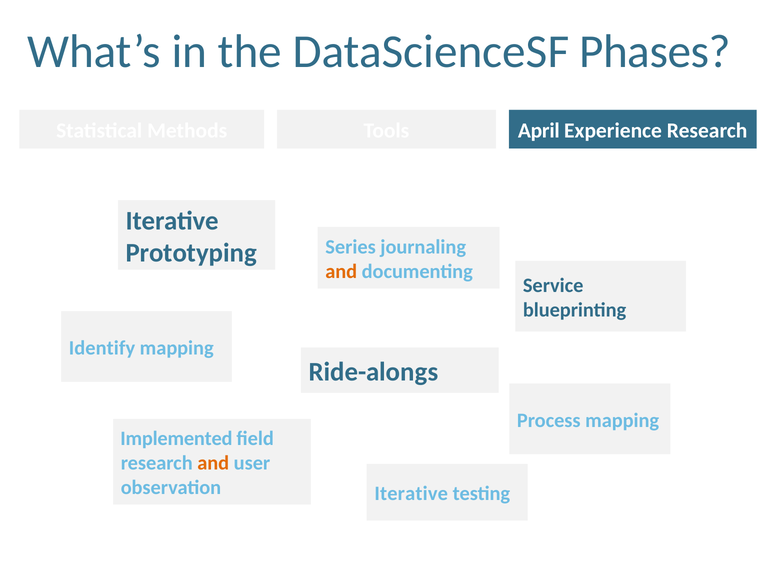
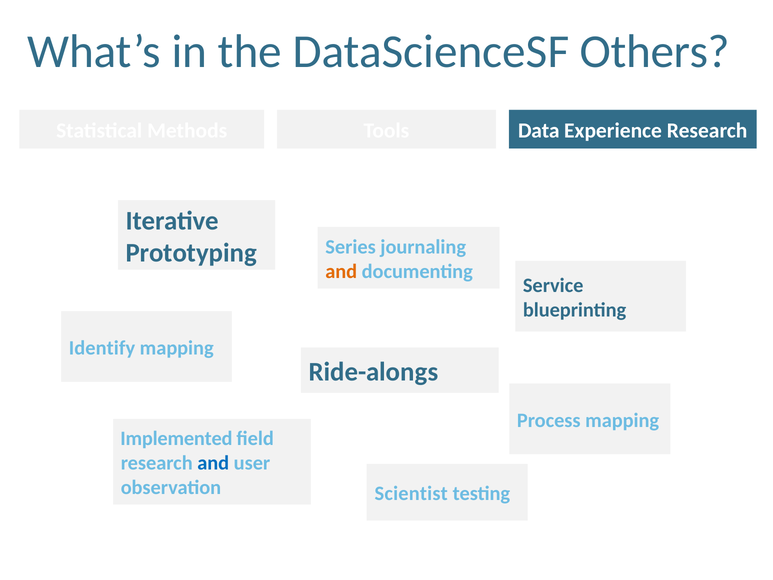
Phases: Phases -> Others
April: April -> Data
and at (213, 463) colour: orange -> blue
Iterative at (411, 493): Iterative -> Scientist
